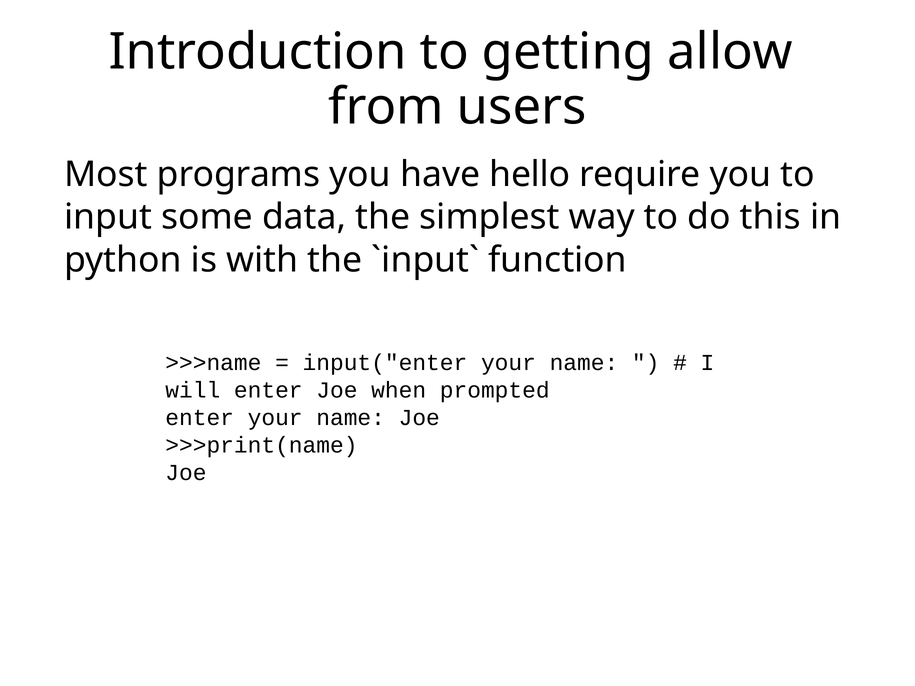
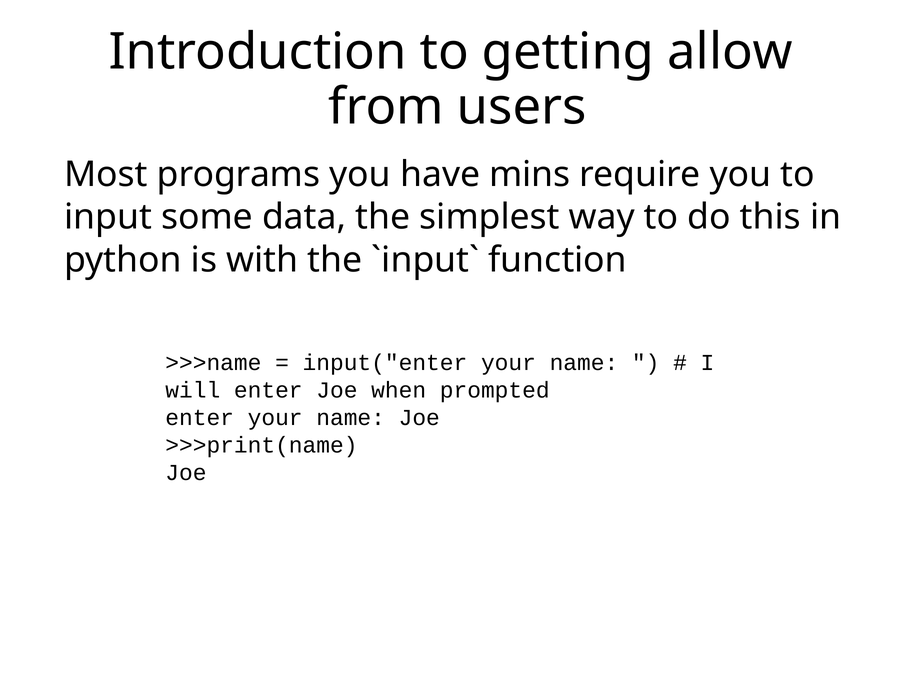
hello: hello -> mins
